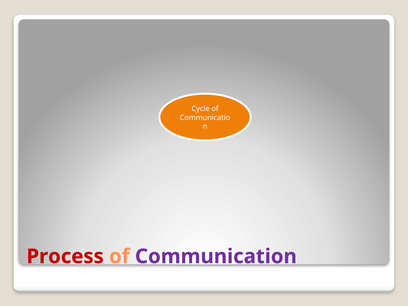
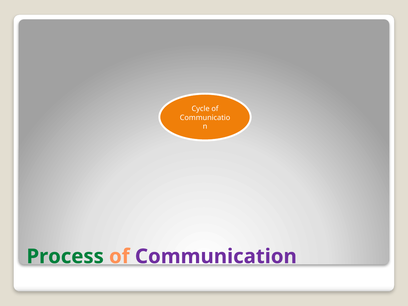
Process colour: red -> green
